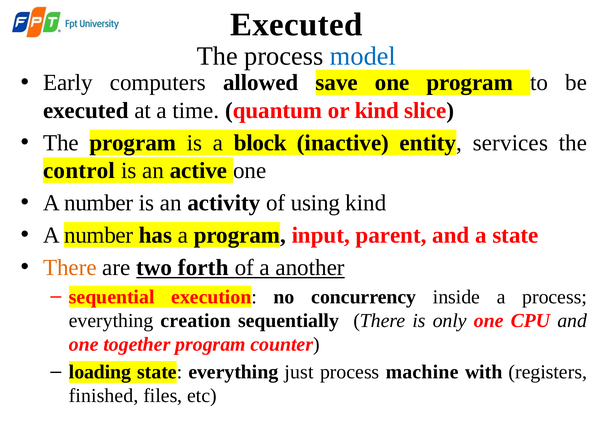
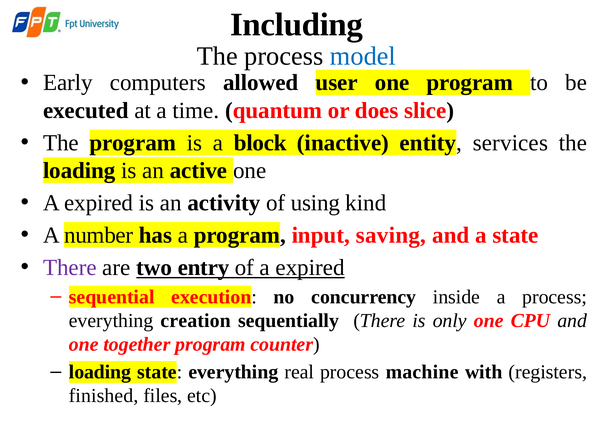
Executed at (296, 25): Executed -> Including
save: save -> user
or kind: kind -> does
control at (79, 170): control -> loading
number at (99, 203): number -> expired
parent: parent -> saving
There at (70, 267) colour: orange -> purple
forth: forth -> entry
of a another: another -> expired
just: just -> real
